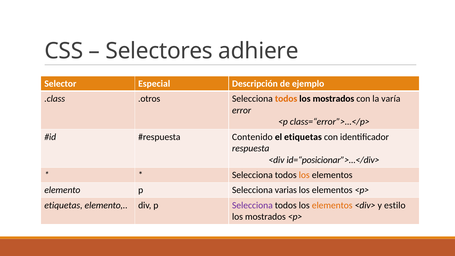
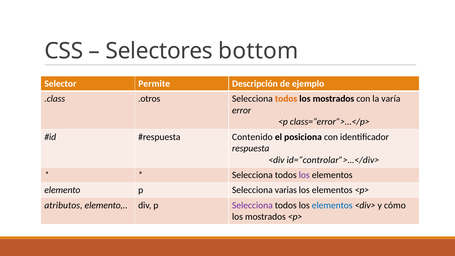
adhiere: adhiere -> bottom
Especial: Especial -> Permite
el etiquetas: etiquetas -> posiciona
id=“posicionar”>…</div>: id=“posicionar”>…</div> -> id=“controlar”>…</div>
los at (304, 175) colour: orange -> purple
etiquetas at (63, 205): etiquetas -> atributos
elementos at (332, 205) colour: orange -> blue
estilo: estilo -> cómo
